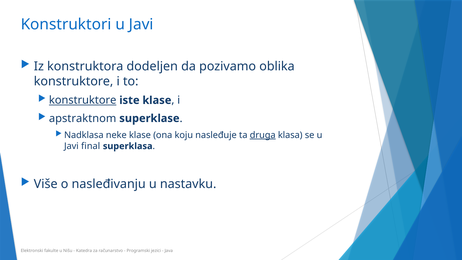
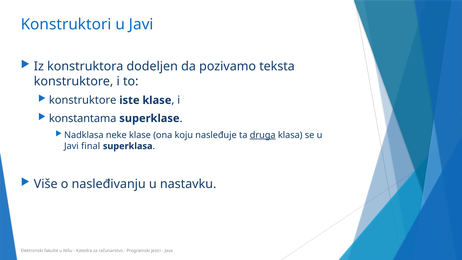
oblika: oblika -> teksta
konstruktore at (83, 100) underline: present -> none
apstraktnom: apstraktnom -> konstantama
